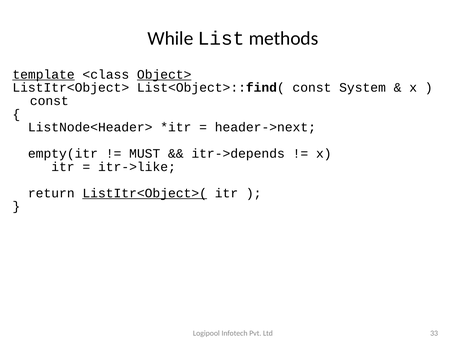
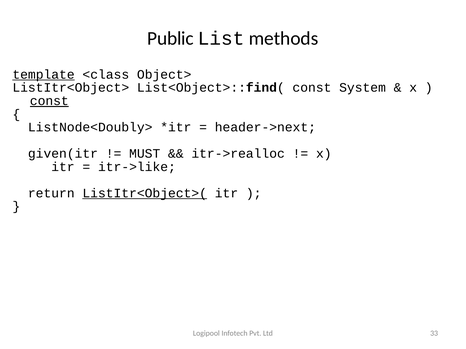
While: While -> Public
Object> underline: present -> none
const at (49, 101) underline: none -> present
ListNode<Header>: ListNode<Header> -> ListNode<Doubly>
empty(itr: empty(itr -> given(itr
itr->depends: itr->depends -> itr->realloc
